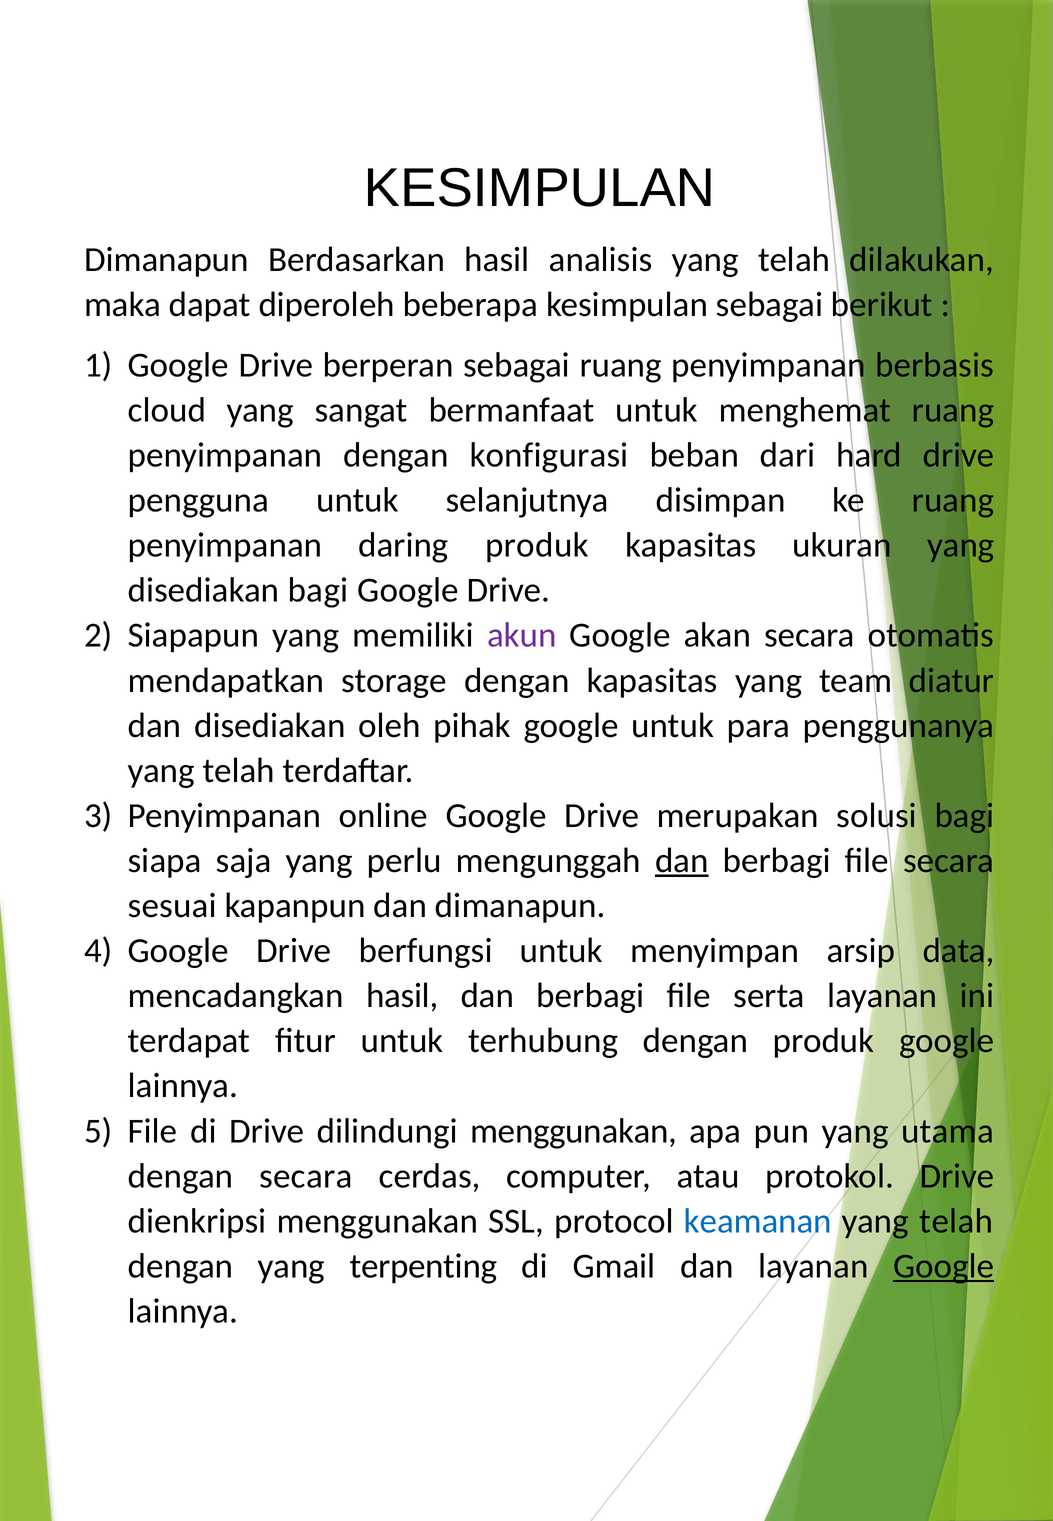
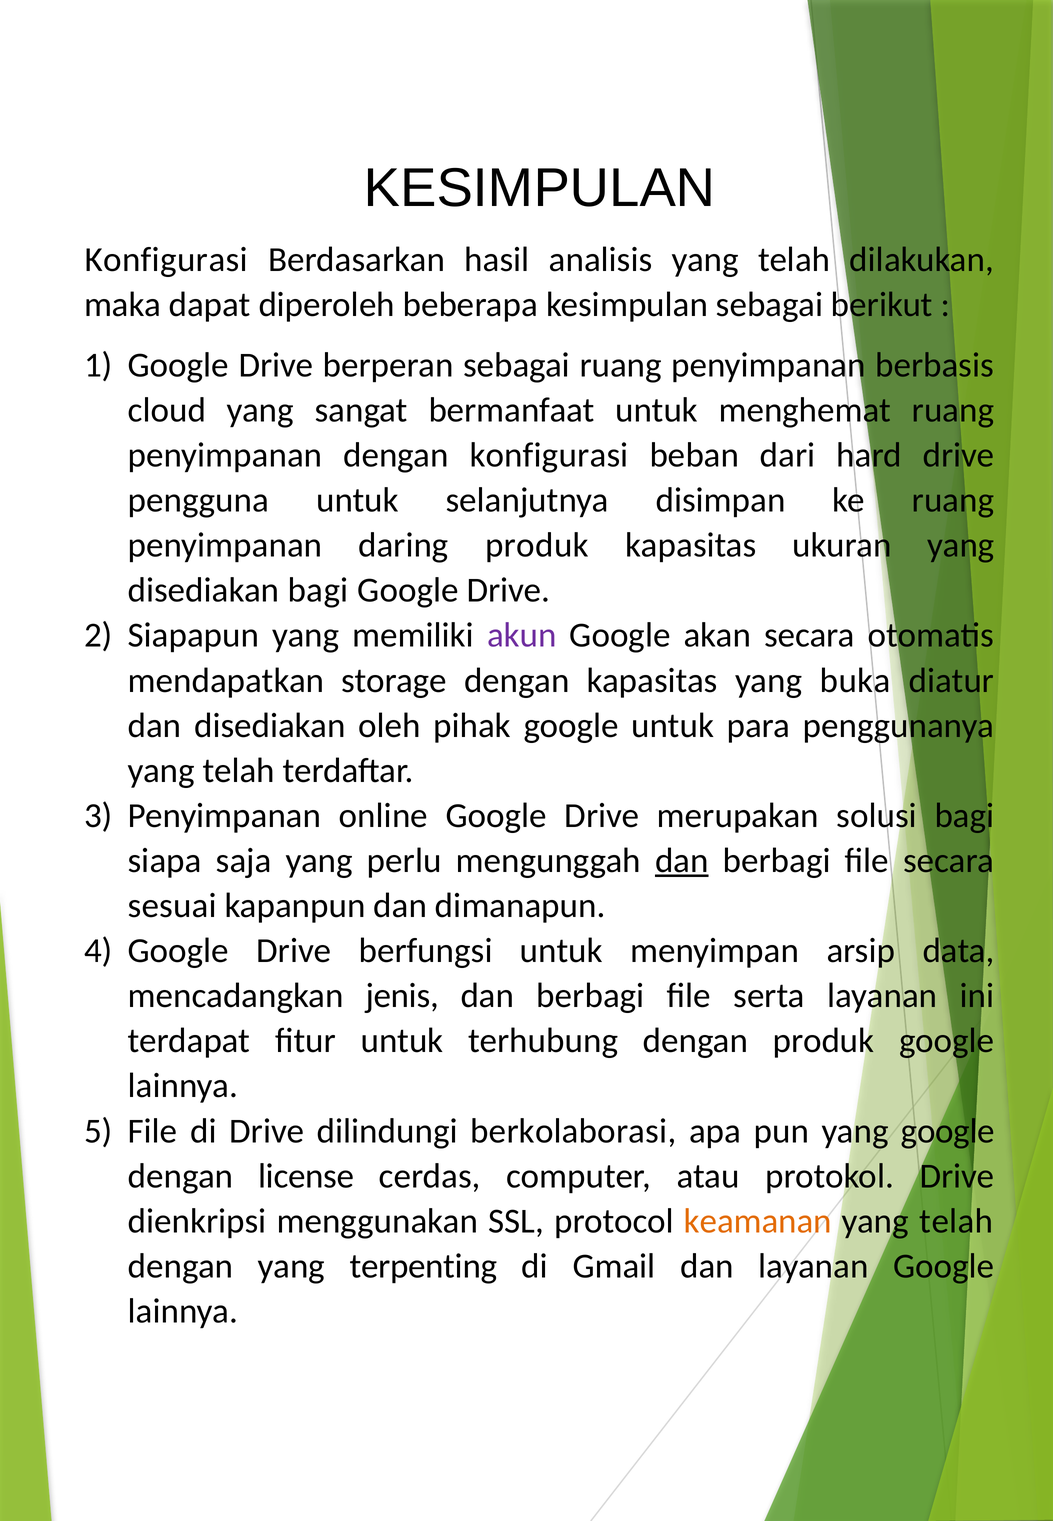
Dimanapun at (166, 259): Dimanapun -> Konfigurasi
team: team -> buka
mencadangkan hasil: hasil -> jenis
dilindungi menggunakan: menggunakan -> berkolaborasi
yang utama: utama -> google
dengan secara: secara -> license
keamanan colour: blue -> orange
Google at (944, 1266) underline: present -> none
